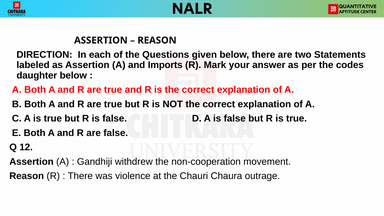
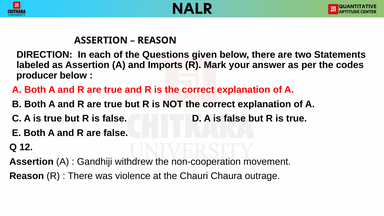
daughter: daughter -> producer
